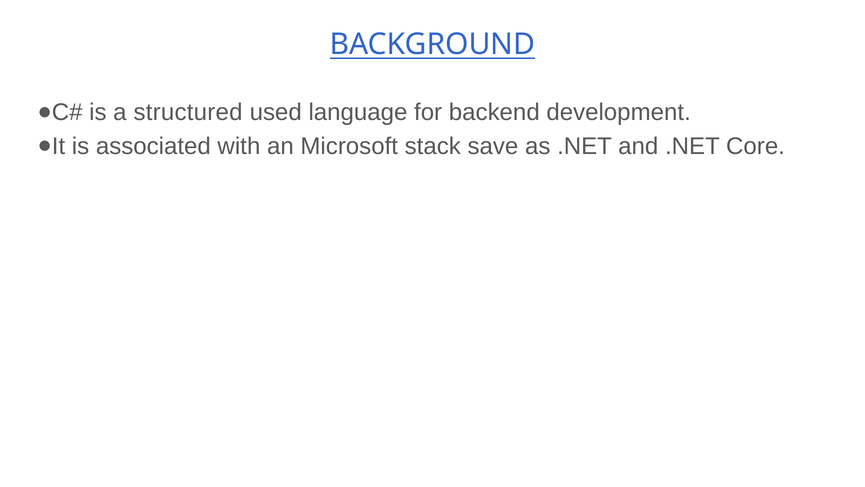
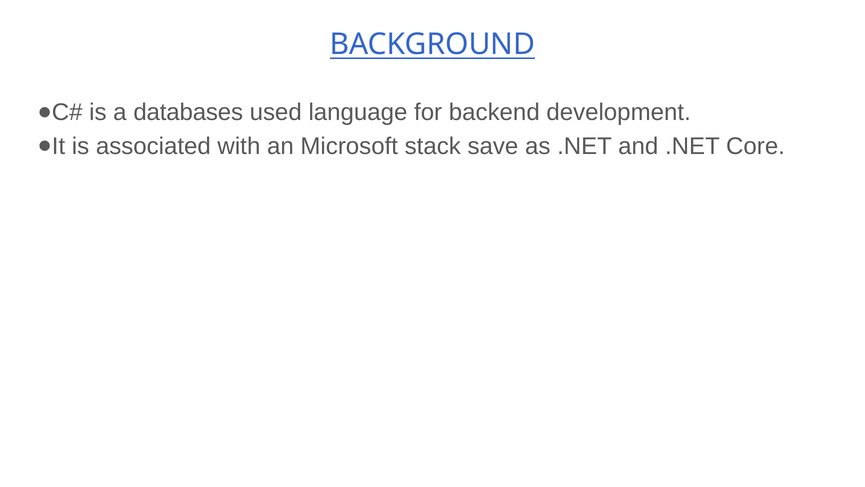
structured: structured -> databases
